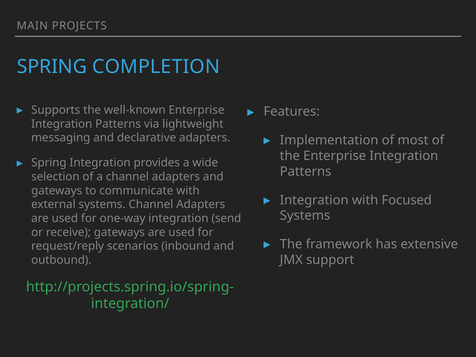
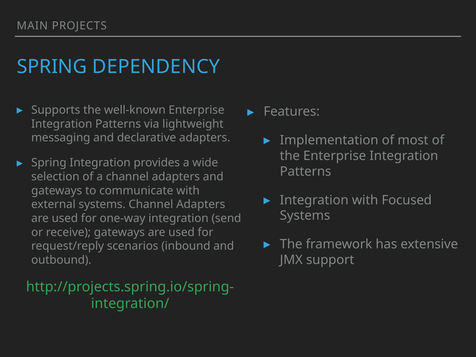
COMPLETION: COMPLETION -> DEPENDENCY
